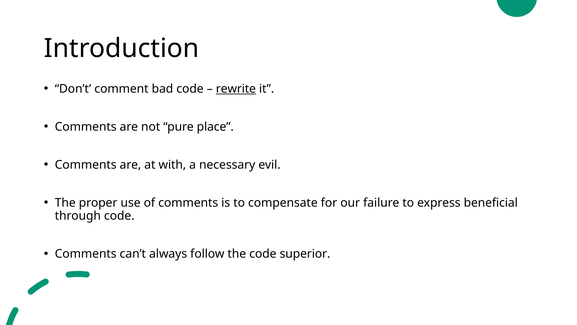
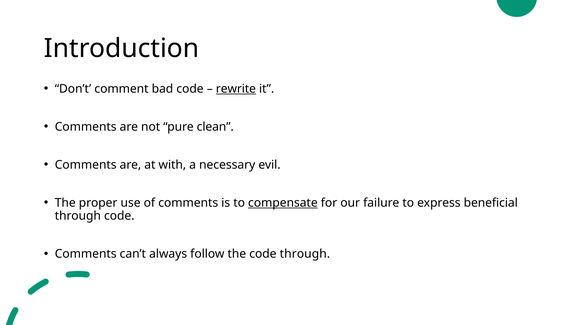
place: place -> clean
compensate underline: none -> present
code superior: superior -> through
